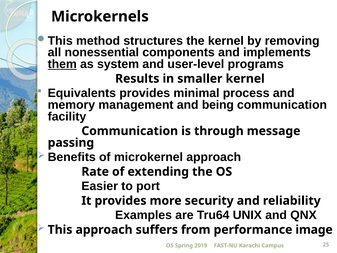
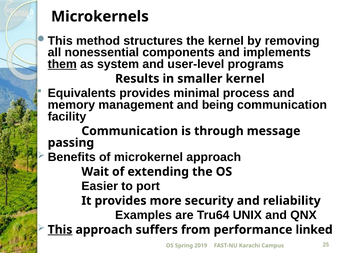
Rate: Rate -> Wait
This underline: none -> present
image: image -> linked
